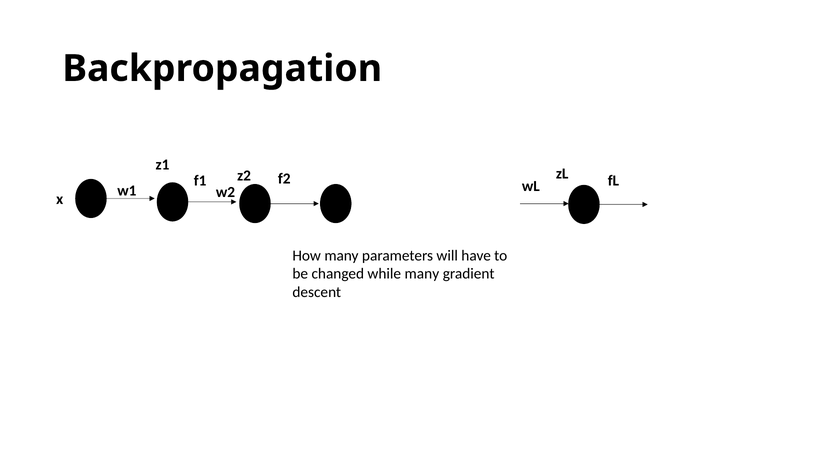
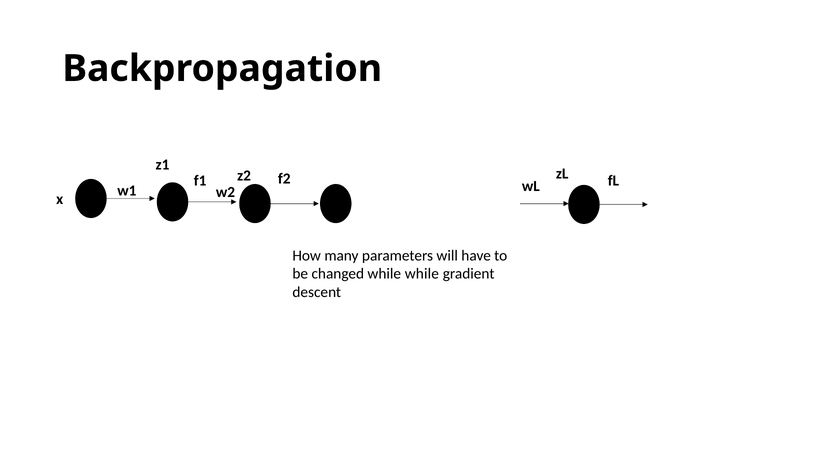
while many: many -> while
